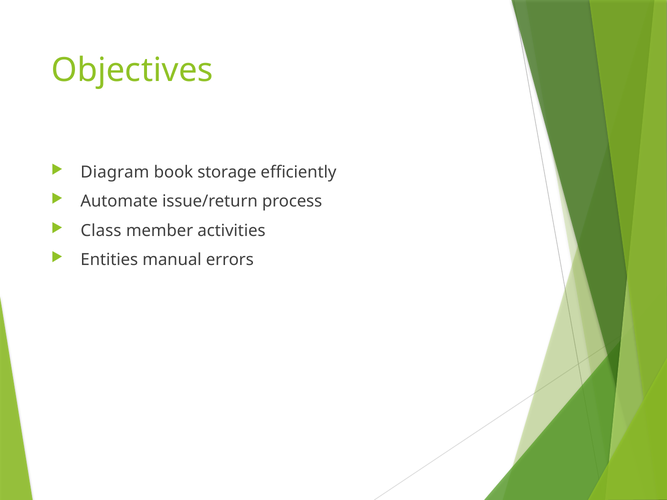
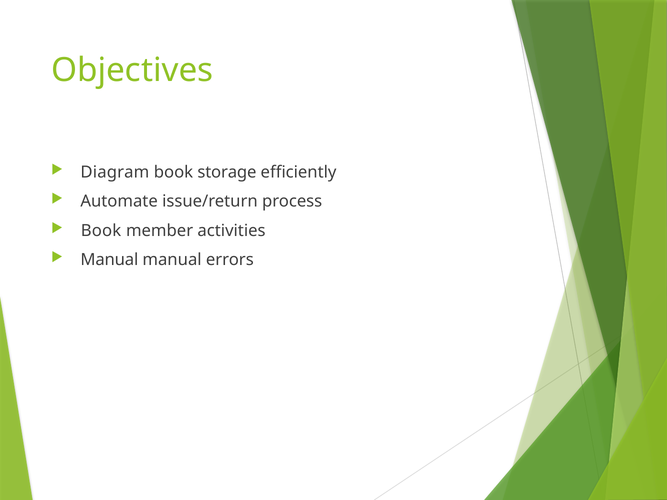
Class at (101, 231): Class -> Book
Entities at (109, 260): Entities -> Manual
